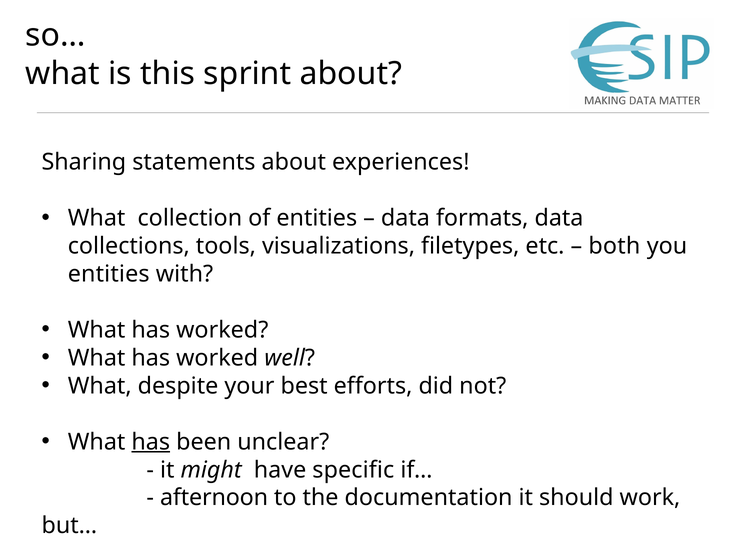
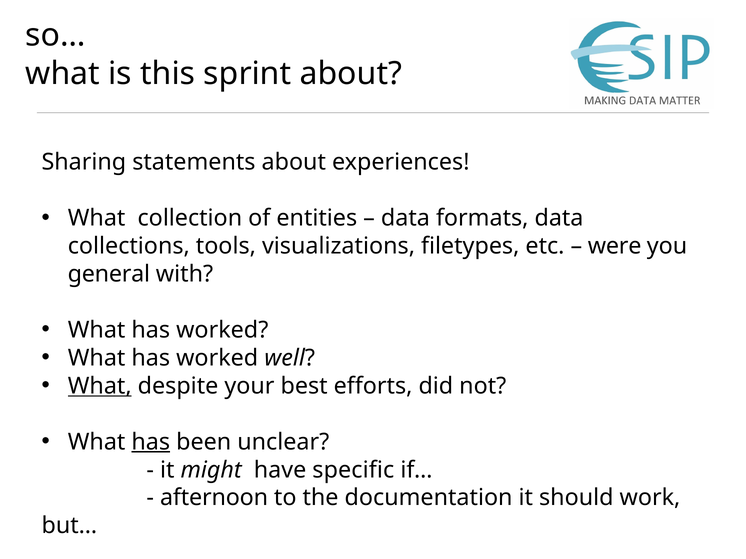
both: both -> were
entities at (109, 274): entities -> general
What at (100, 386) underline: none -> present
